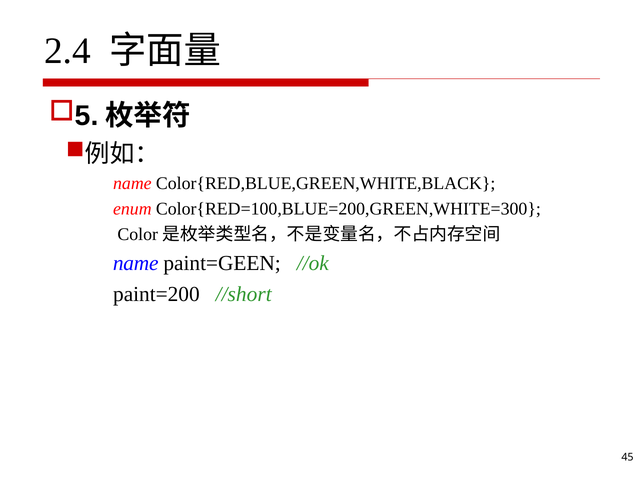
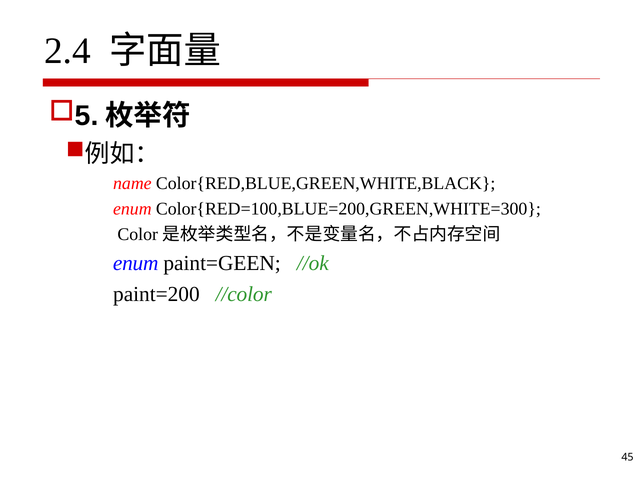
name at (136, 263): name -> enum
//short: //short -> //color
